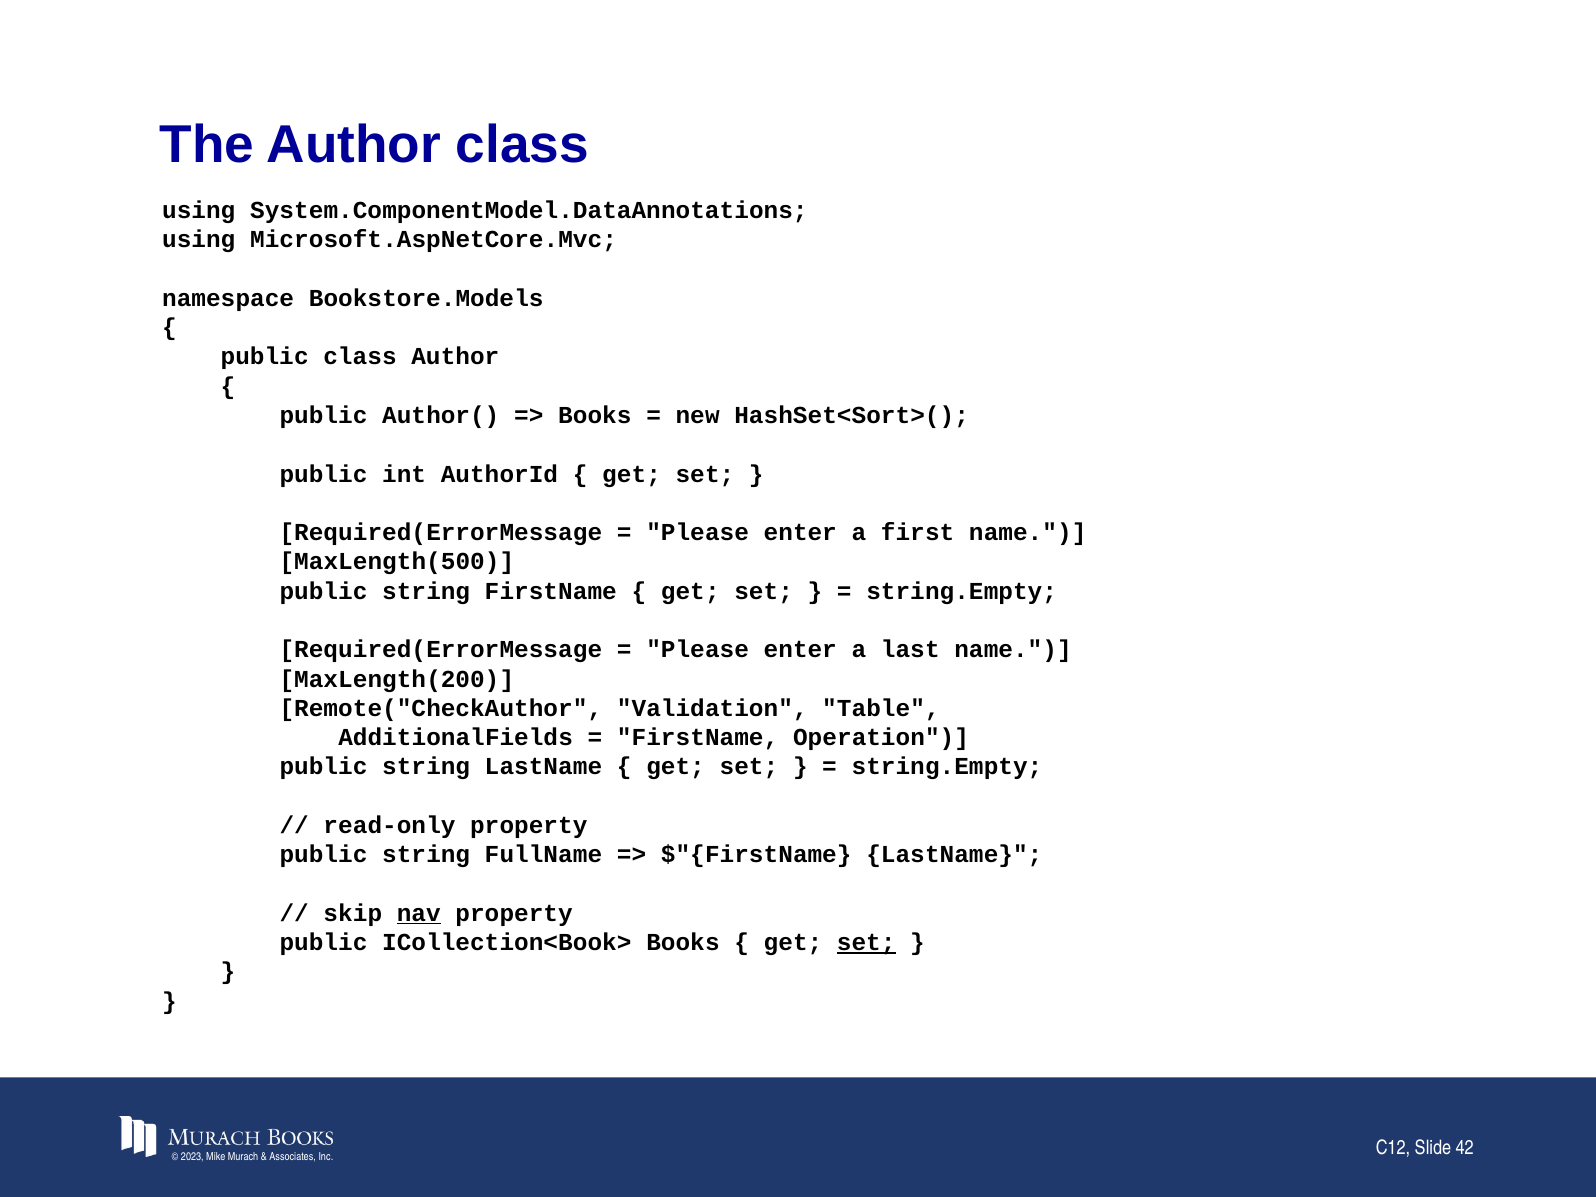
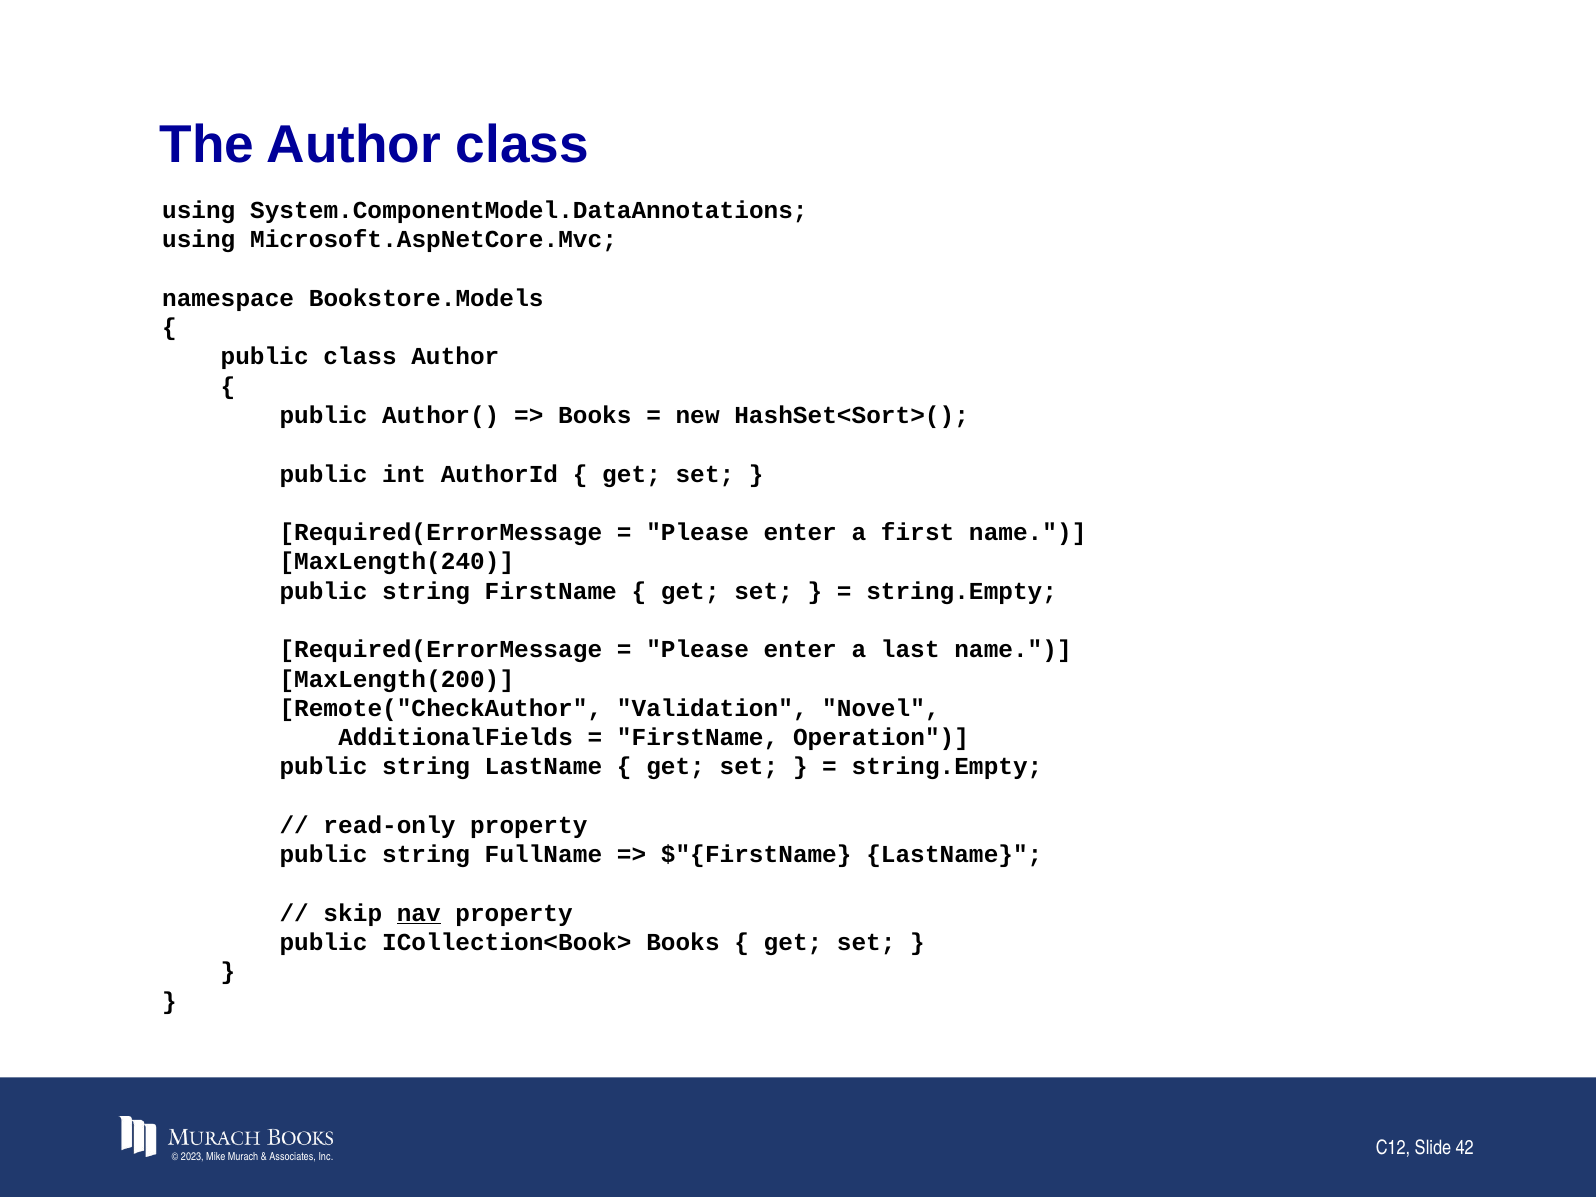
MaxLength(500: MaxLength(500 -> MaxLength(240
Table: Table -> Novel
set at (866, 943) underline: present -> none
